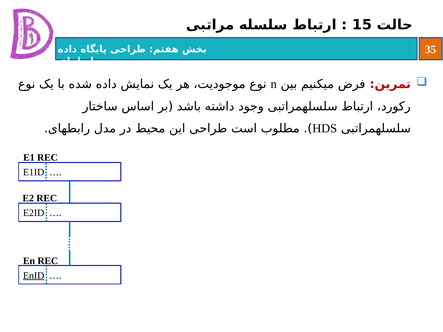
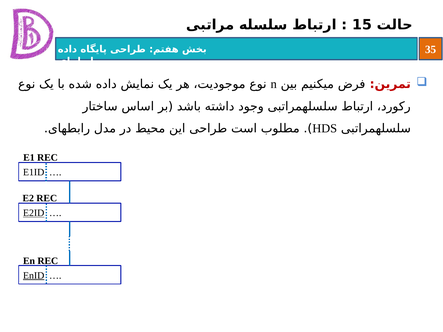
E2ID underline: none -> present
